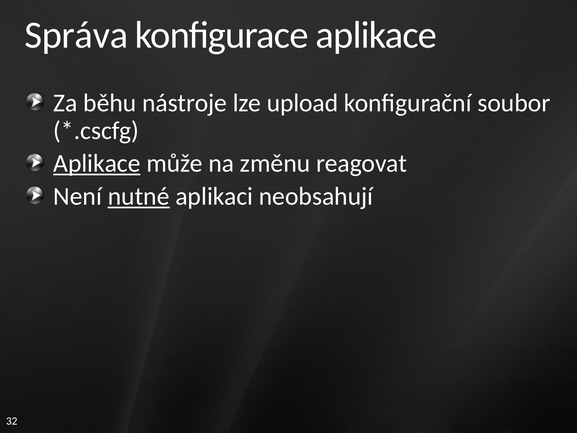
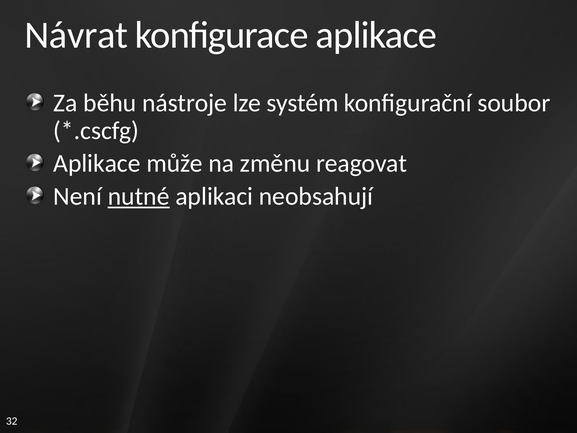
Správa: Správa -> Návrat
upload: upload -> systém
Aplikace at (97, 163) underline: present -> none
